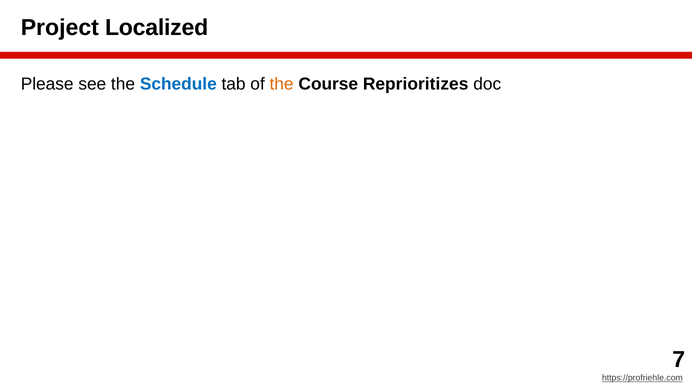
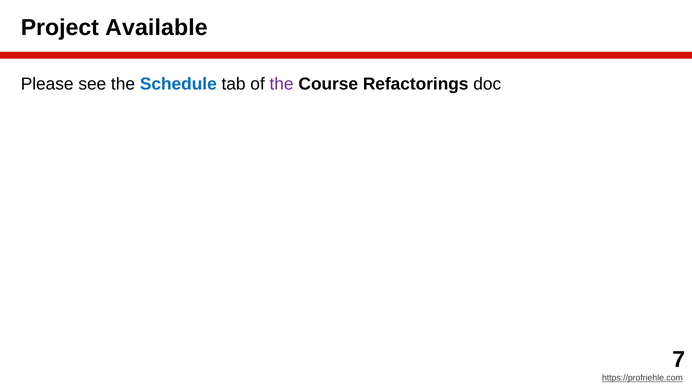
Localized: Localized -> Available
the at (282, 84) colour: orange -> purple
Reprioritizes: Reprioritizes -> Refactorings
